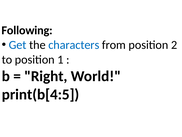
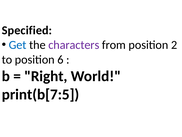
Following: Following -> Specified
characters colour: blue -> purple
1: 1 -> 6
print(b[4:5: print(b[4:5 -> print(b[7:5
